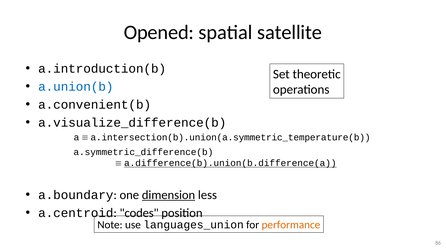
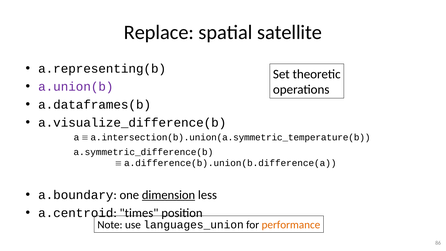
Opened: Opened -> Replace
a.introduction(b: a.introduction(b -> a.representing(b
a.union(b colour: blue -> purple
a.convenient(b: a.convenient(b -> a.dataframes(b
a.difference(b).union(b.difference(a underline: present -> none
codes: codes -> times
